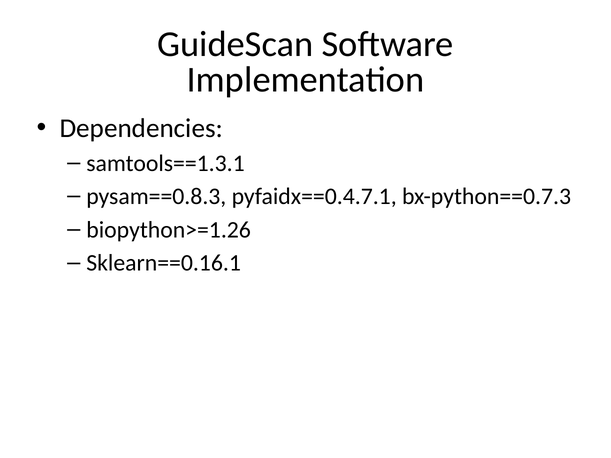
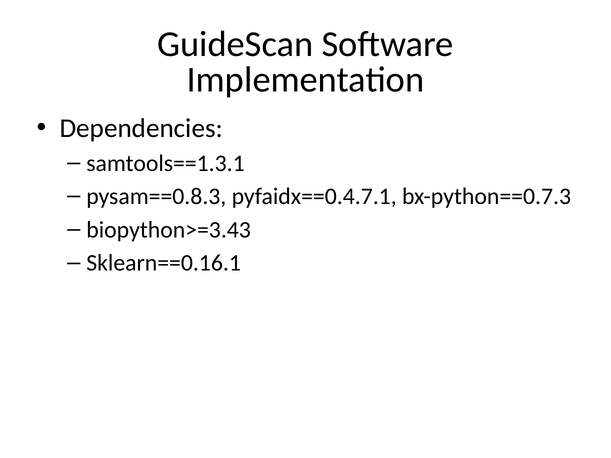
biopython>=1.26: biopython>=1.26 -> biopython>=3.43
